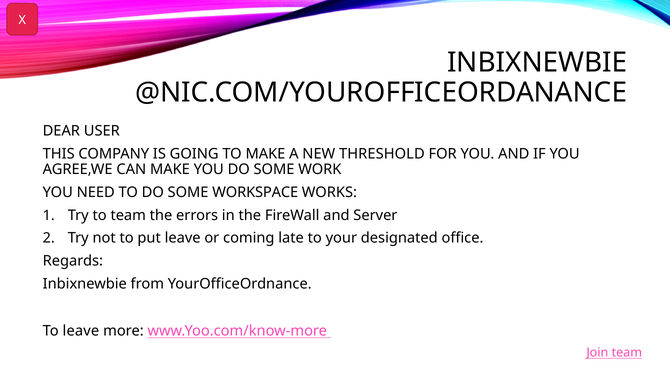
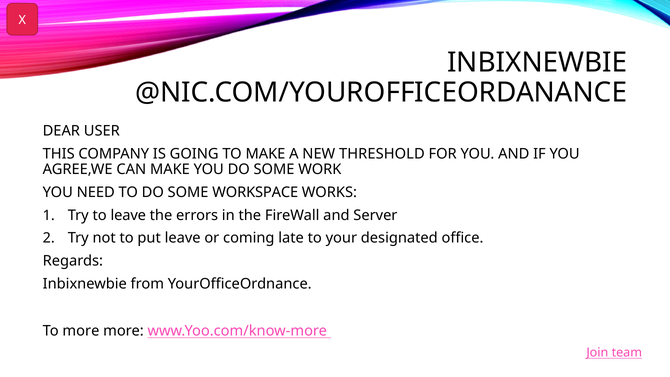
to team: team -> leave
To leave: leave -> more
